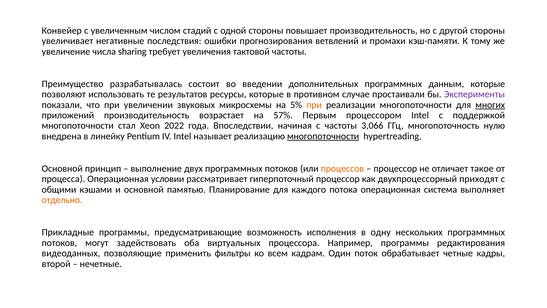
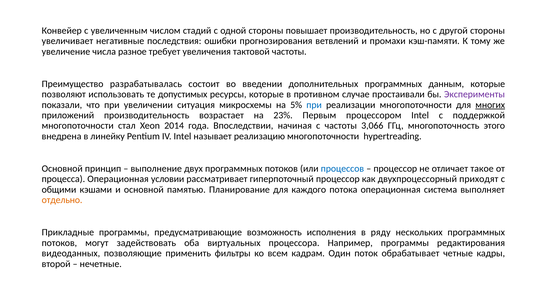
sharing: sharing -> разное
результатов: результатов -> допустимых
звуковых: звуковых -> ситуация
при at (314, 105) colour: orange -> blue
57%: 57% -> 23%
2022: 2022 -> 2014
нулю: нулю -> этого
многопоточности at (323, 136) underline: present -> none
процессов colour: orange -> blue
одну: одну -> ряду
